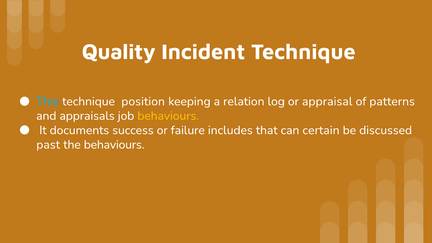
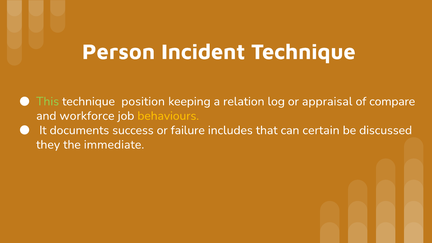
Quality: Quality -> Person
This colour: light blue -> light green
patterns: patterns -> compare
appraisals: appraisals -> workforce
past: past -> they
the behaviours: behaviours -> immediate
